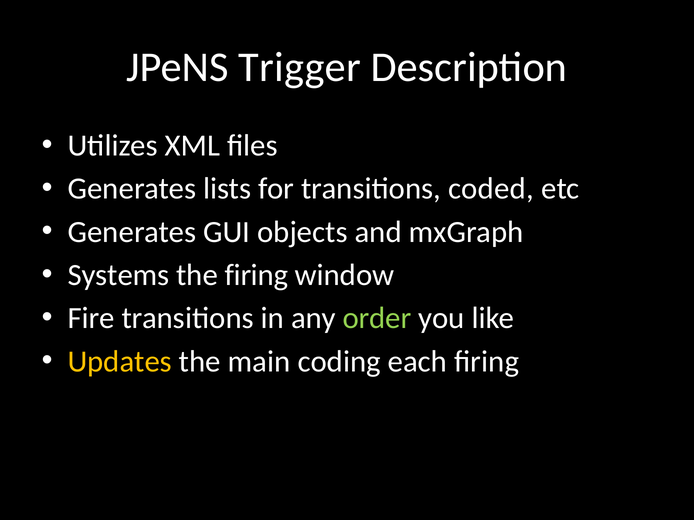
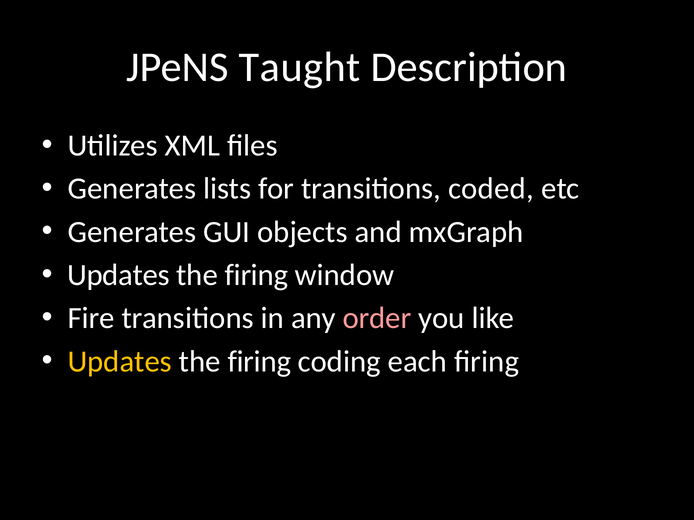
Trigger: Trigger -> Taught
Systems at (118, 275): Systems -> Updates
order colour: light green -> pink
main at (259, 362): main -> firing
